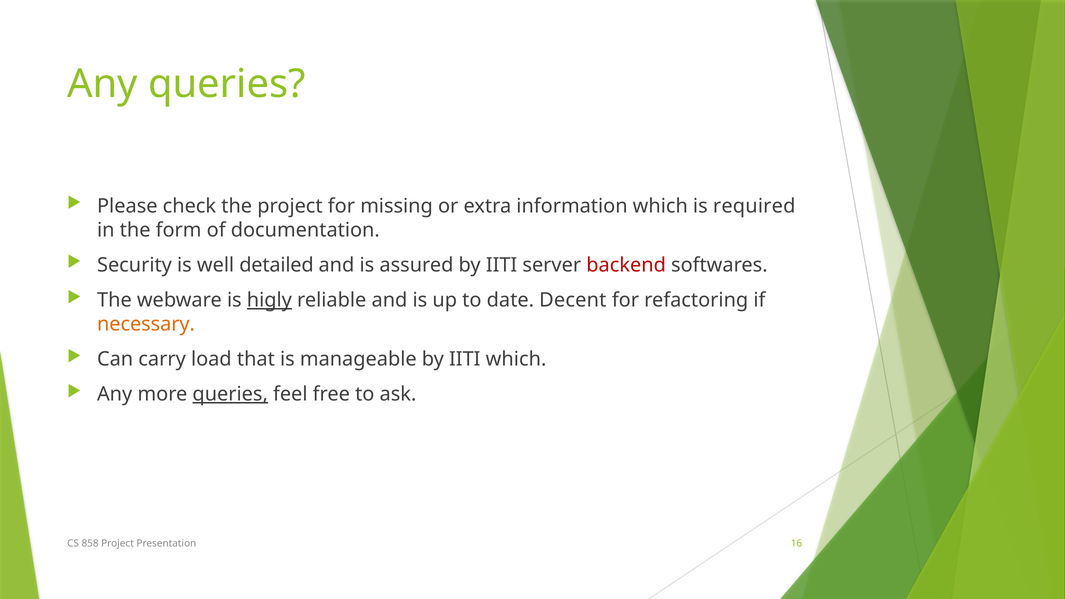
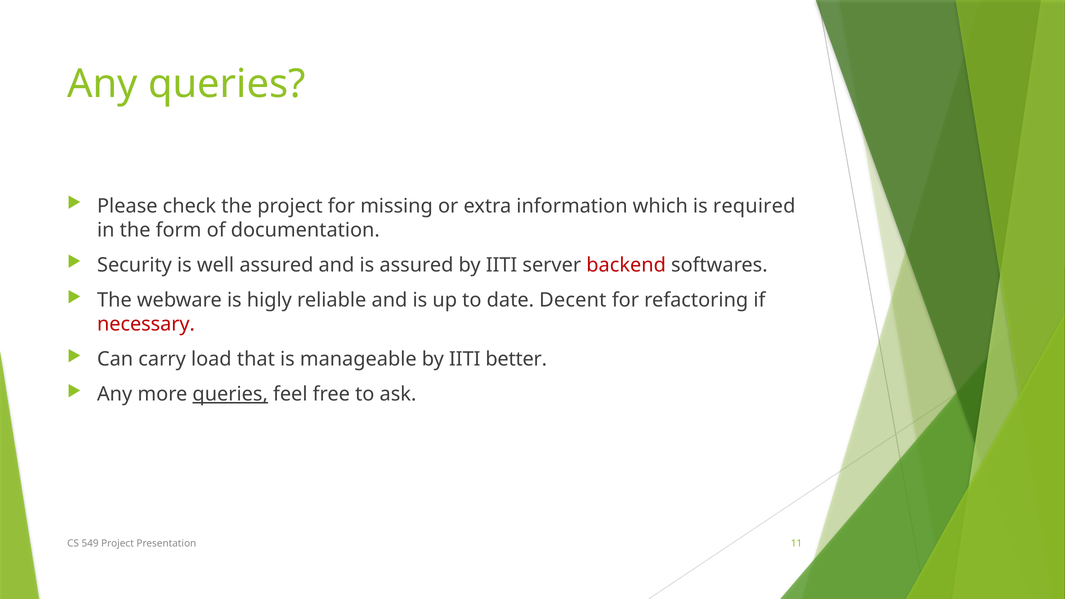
well detailed: detailed -> assured
higly underline: present -> none
necessary colour: orange -> red
IITI which: which -> better
858: 858 -> 549
16: 16 -> 11
